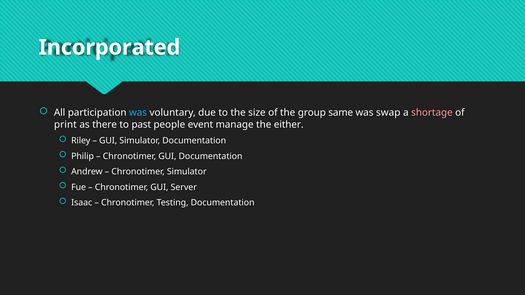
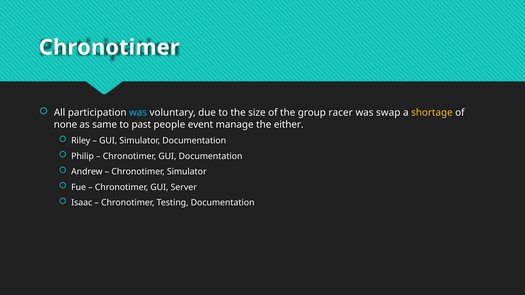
Incorporated at (109, 47): Incorporated -> Chronotimer
same: same -> racer
shortage colour: pink -> yellow
print: print -> none
there: there -> same
